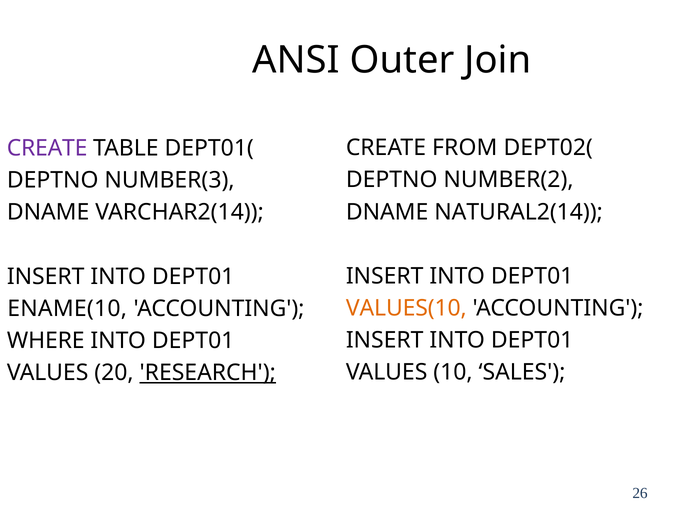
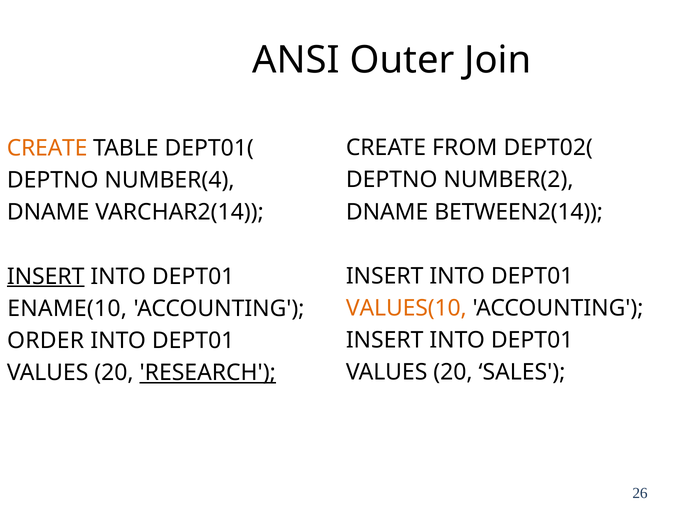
CREATE at (47, 148) colour: purple -> orange
NUMBER(3: NUMBER(3 -> NUMBER(4
NATURAL2(14: NATURAL2(14 -> BETWEEN2(14
INSERT at (46, 277) underline: none -> present
WHERE: WHERE -> ORDER
10 at (453, 373): 10 -> 20
